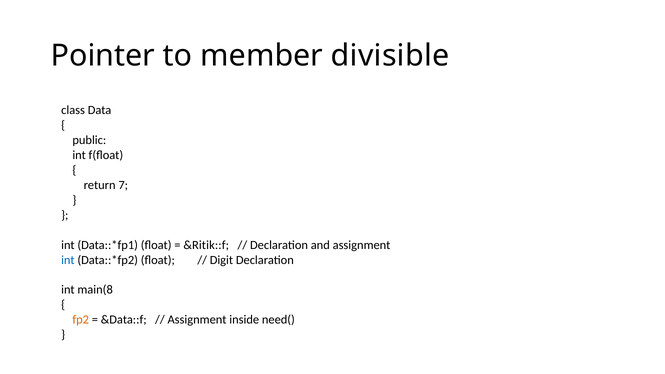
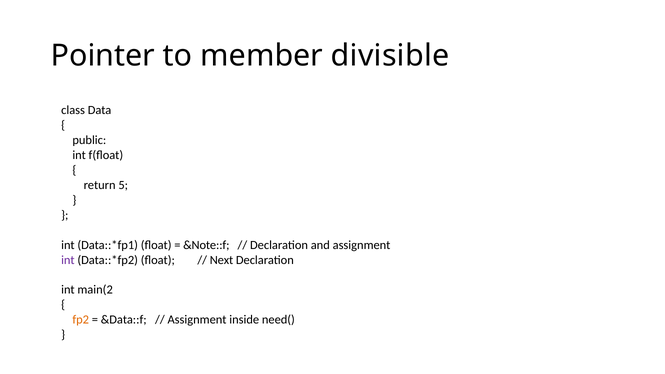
7: 7 -> 5
&Ritik::f: &Ritik::f -> &Note::f
int at (68, 260) colour: blue -> purple
Digit: Digit -> Next
main(8: main(8 -> main(2
